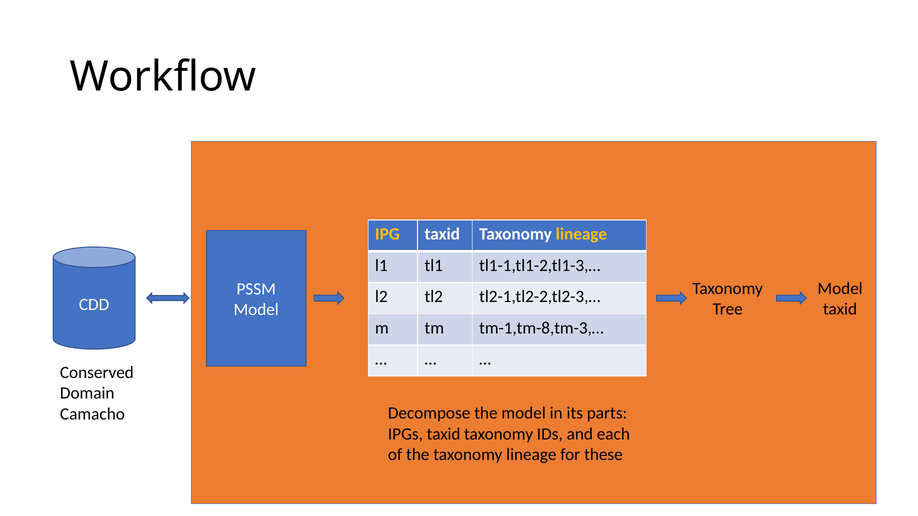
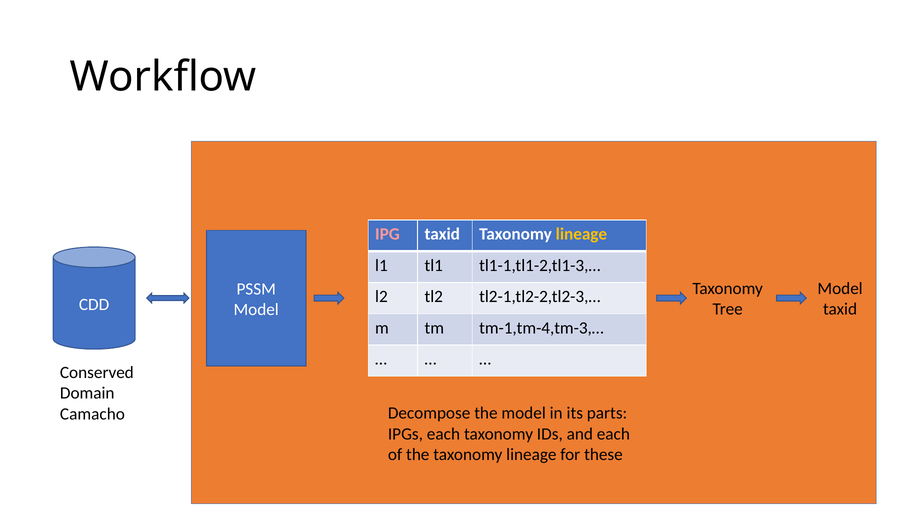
IPG colour: yellow -> pink
tm-1,tm-8,tm-3,…: tm-1,tm-8,tm-3,… -> tm-1,tm-4,tm-3,…
IPGs taxid: taxid -> each
